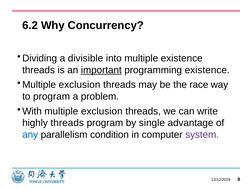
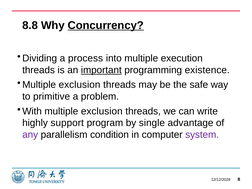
6.2: 6.2 -> 8.8
Concurrency underline: none -> present
divisible: divisible -> process
multiple existence: existence -> execution
race: race -> safe
to program: program -> primitive
highly threads: threads -> support
any colour: blue -> purple
